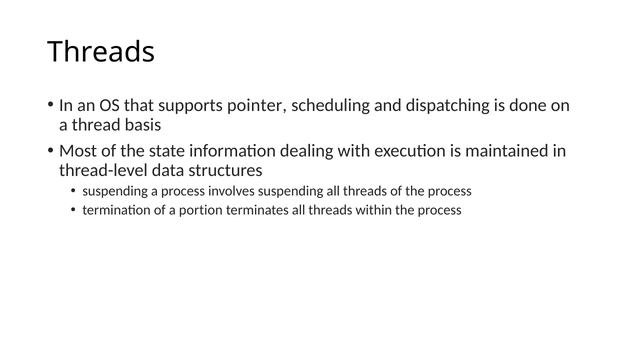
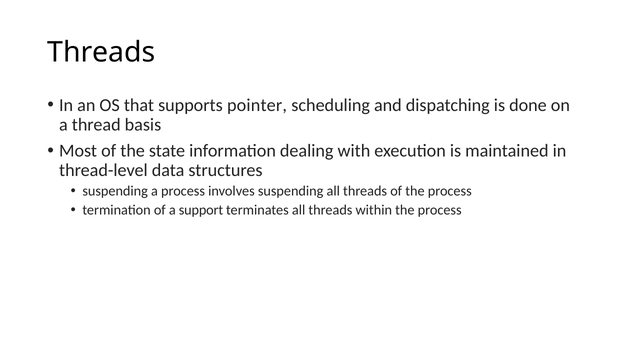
portion: portion -> support
